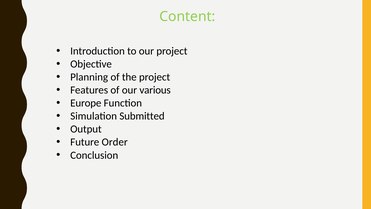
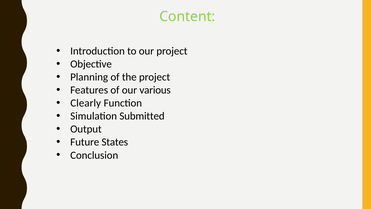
Europe: Europe -> Clearly
Order: Order -> States
